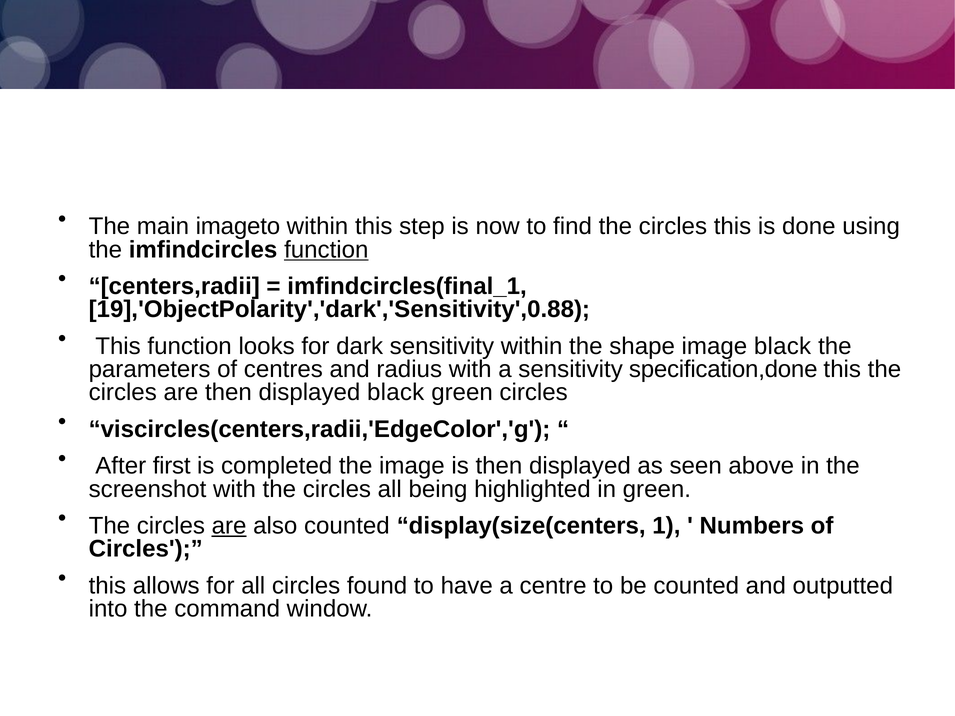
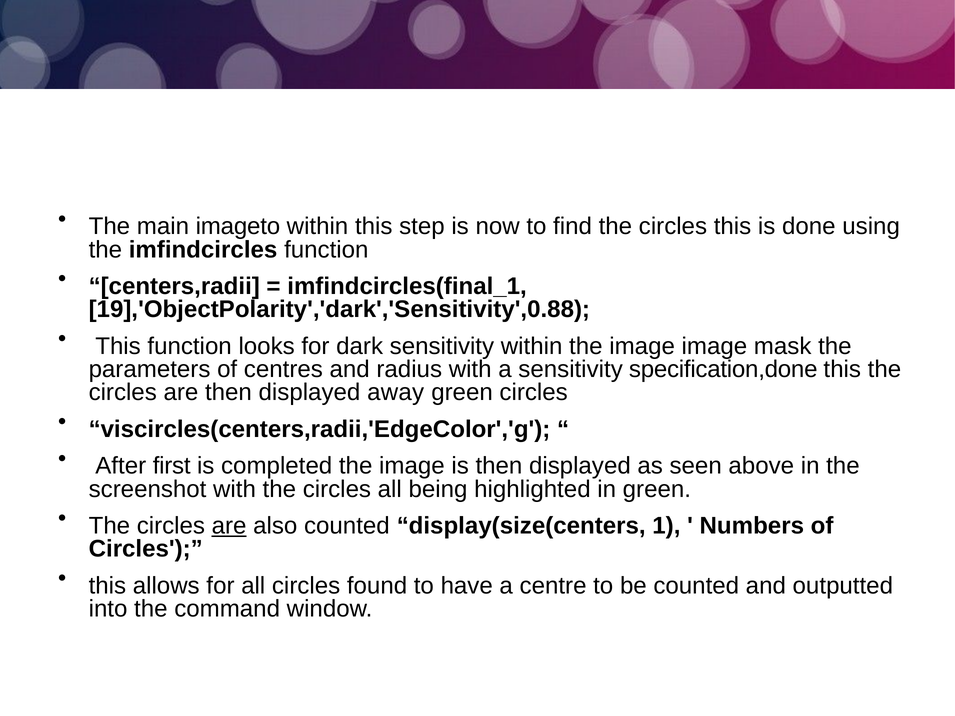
function at (326, 250) underline: present -> none
within the shape: shape -> image
image black: black -> mask
displayed black: black -> away
